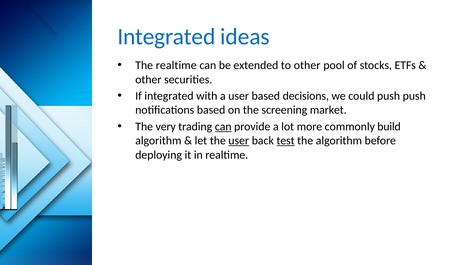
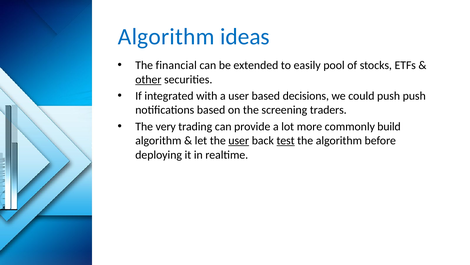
Integrated at (166, 37): Integrated -> Algorithm
The realtime: realtime -> financial
to other: other -> easily
other at (148, 79) underline: none -> present
market: market -> traders
can at (223, 126) underline: present -> none
